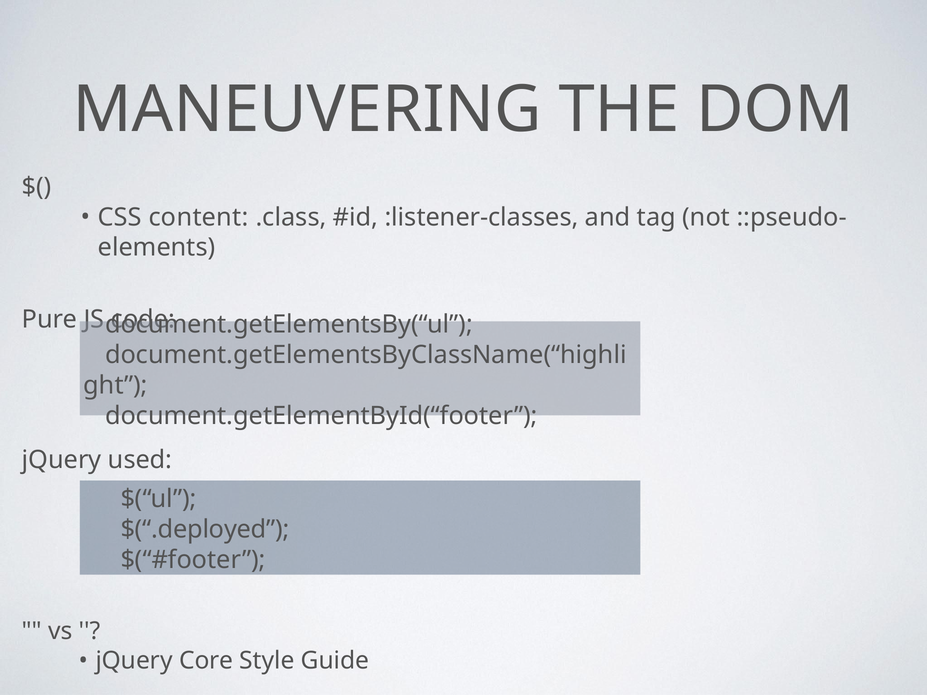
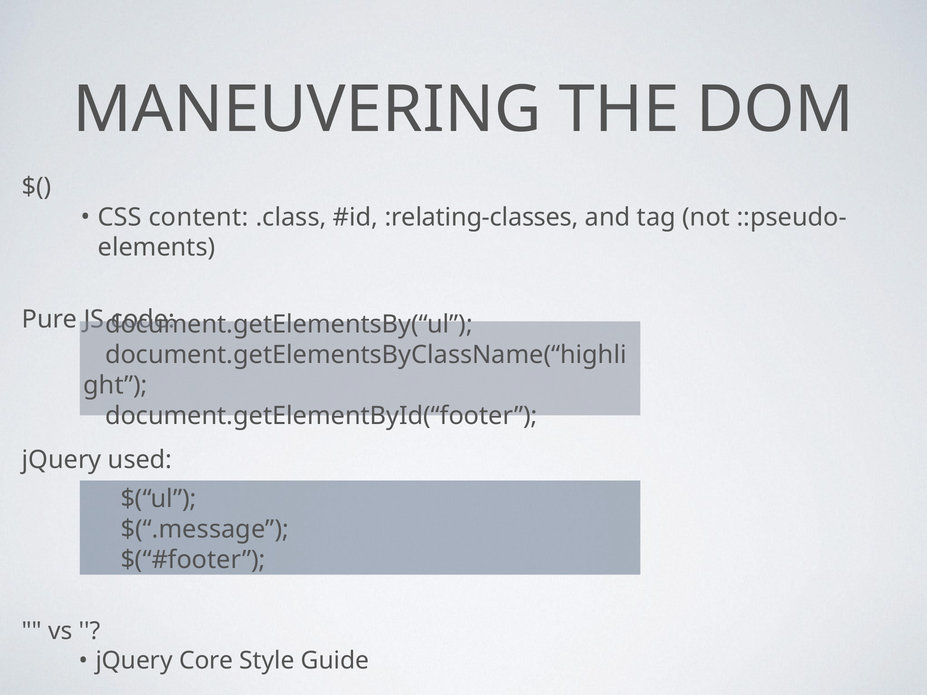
:listener-classes: :listener-classes -> :relating-classes
$(“.deployed: $(“.deployed -> $(“.message
